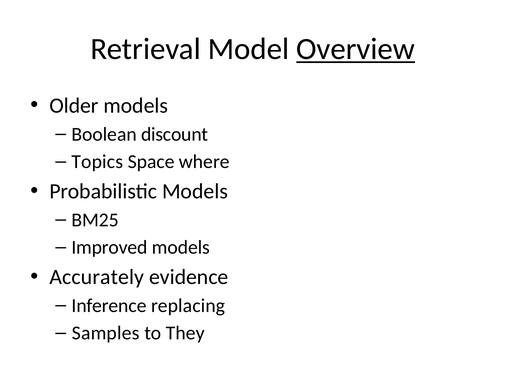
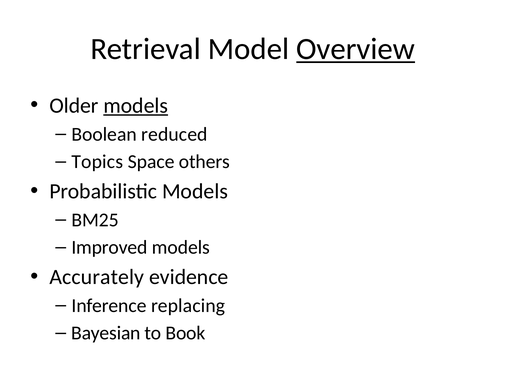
models at (136, 106) underline: none -> present
discount: discount -> reduced
where: where -> others
Samples: Samples -> Bayesian
They: They -> Book
